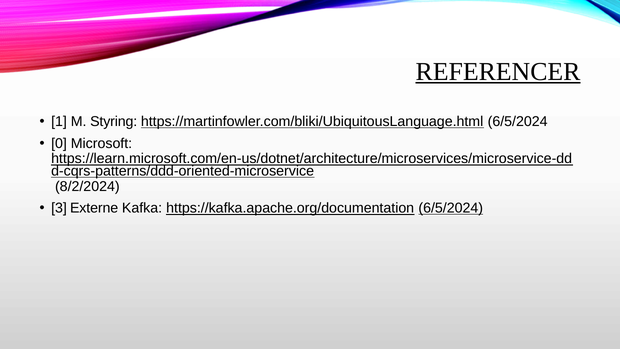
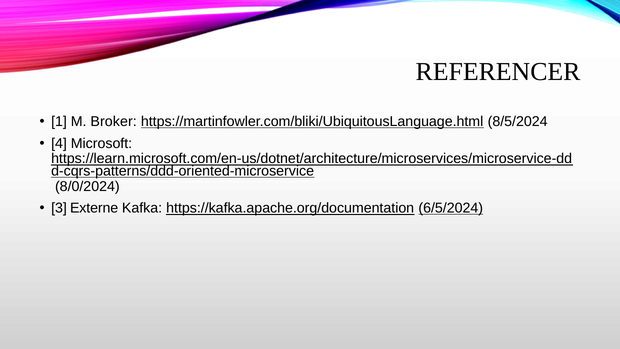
REFERENCER underline: present -> none
Styring: Styring -> Broker
https://martinfowler.com/bliki/UbiquitousLanguage.html 6/5/2024: 6/5/2024 -> 8/5/2024
0: 0 -> 4
8/2/2024: 8/2/2024 -> 8/0/2024
